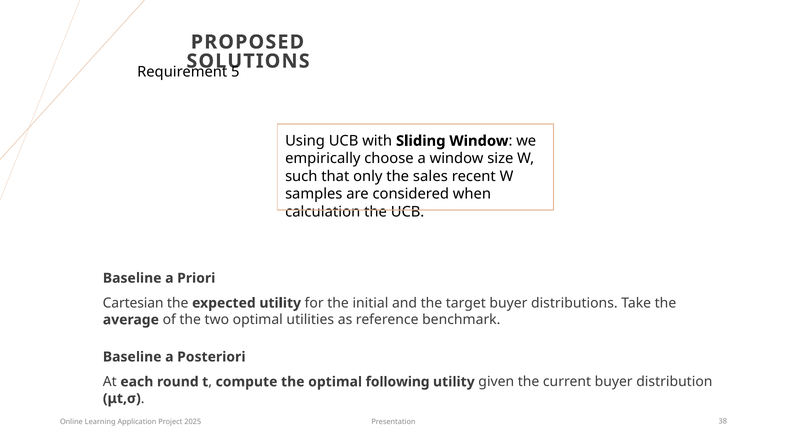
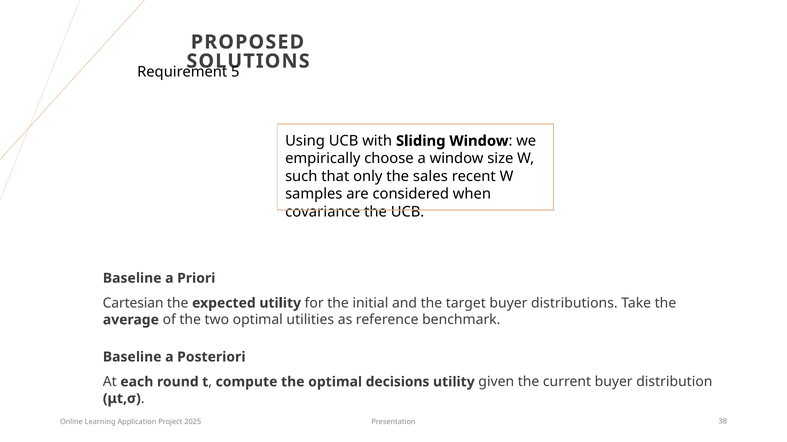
calculation: calculation -> covariance
following: following -> decisions
